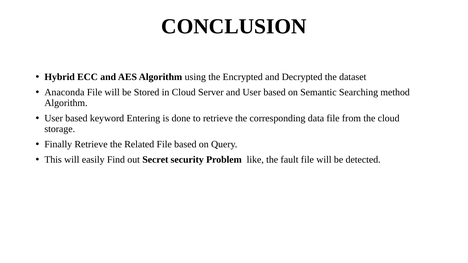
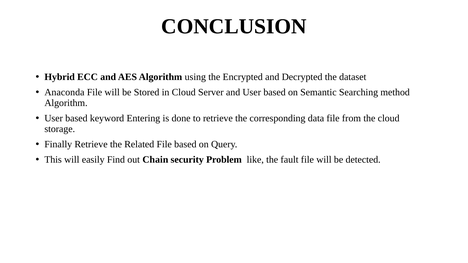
Secret: Secret -> Chain
